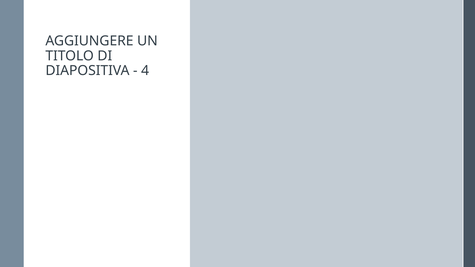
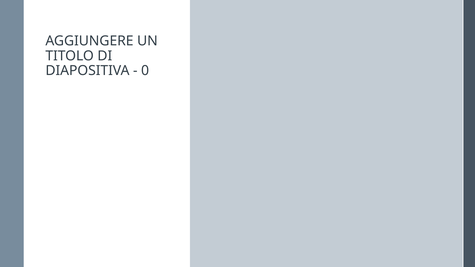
4: 4 -> 0
